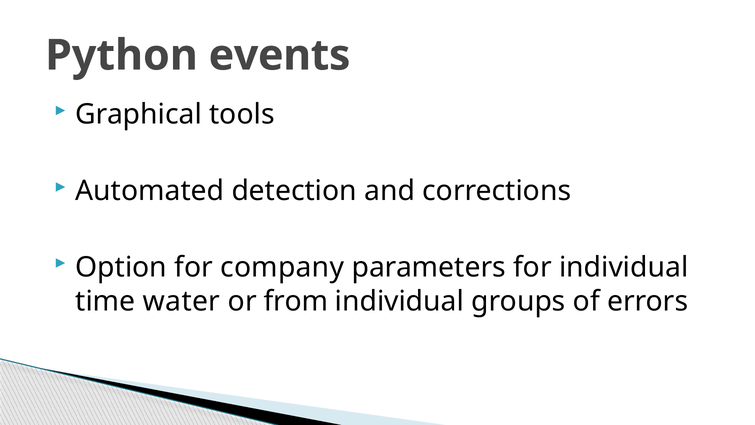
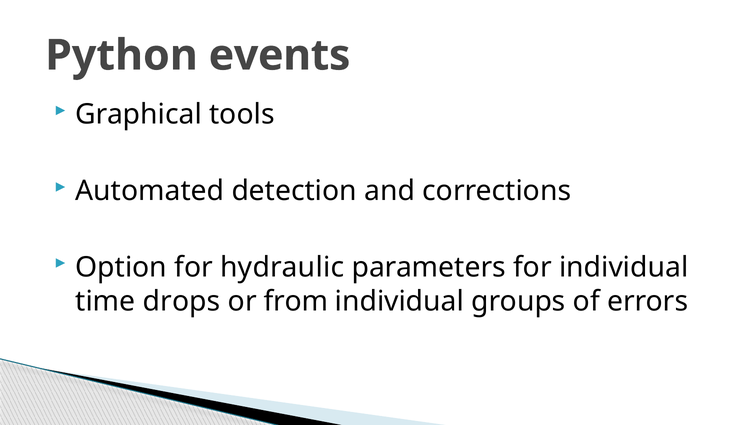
company: company -> hydraulic
water: water -> drops
